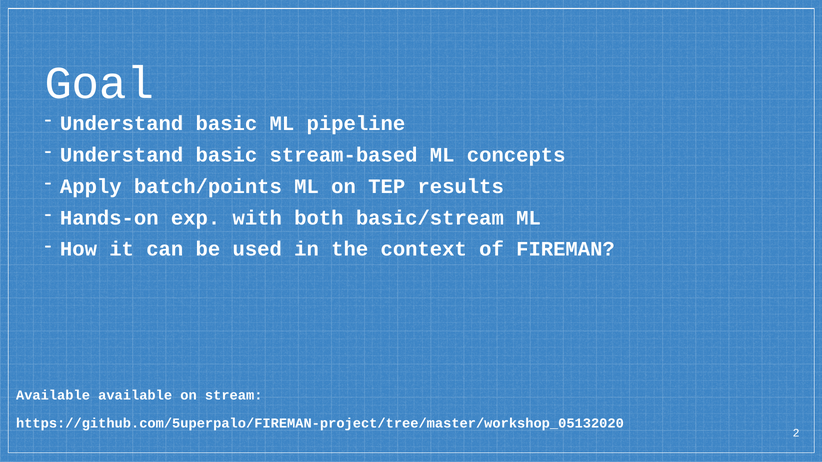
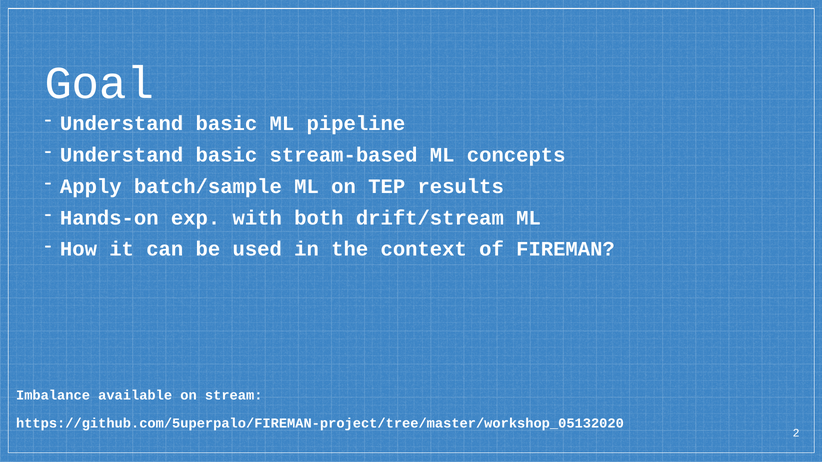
batch/points: batch/points -> batch/sample
basic/stream: basic/stream -> drift/stream
Available at (53, 396): Available -> Imbalance
